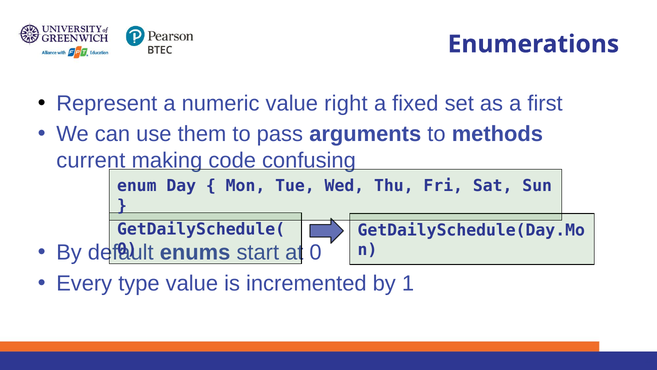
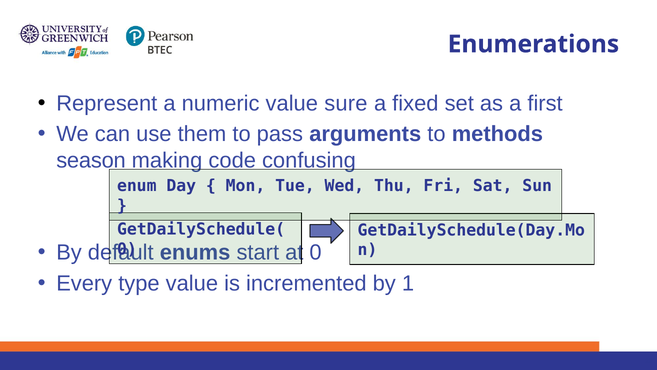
right: right -> sure
current: current -> season
